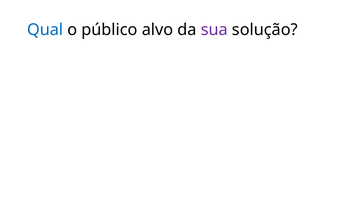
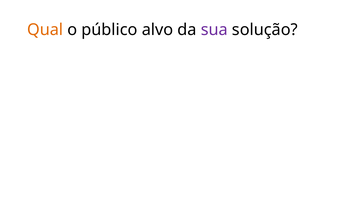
Qual colour: blue -> orange
